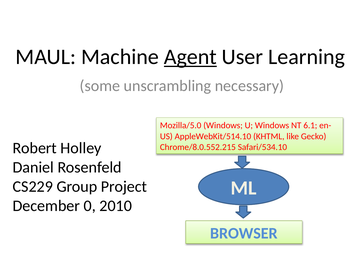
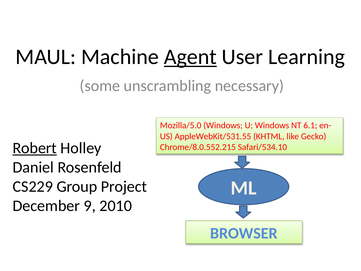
AppleWebKit/514.10: AppleWebKit/514.10 -> AppleWebKit/531.55
Robert underline: none -> present
0: 0 -> 9
